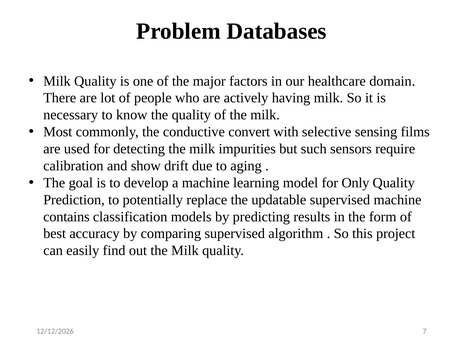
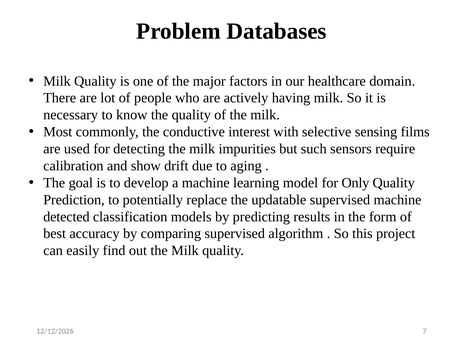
convert: convert -> interest
contains: contains -> detected
